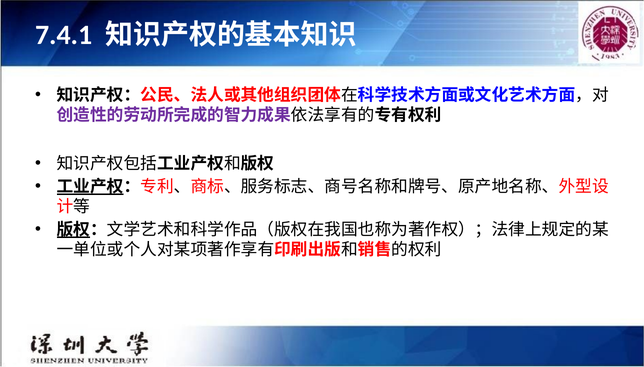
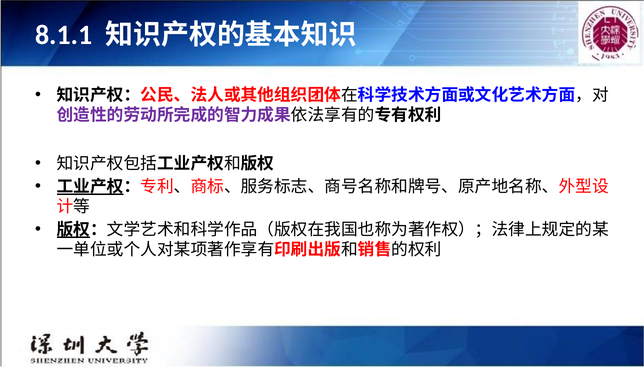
7.4.1: 7.4.1 -> 8.1.1
